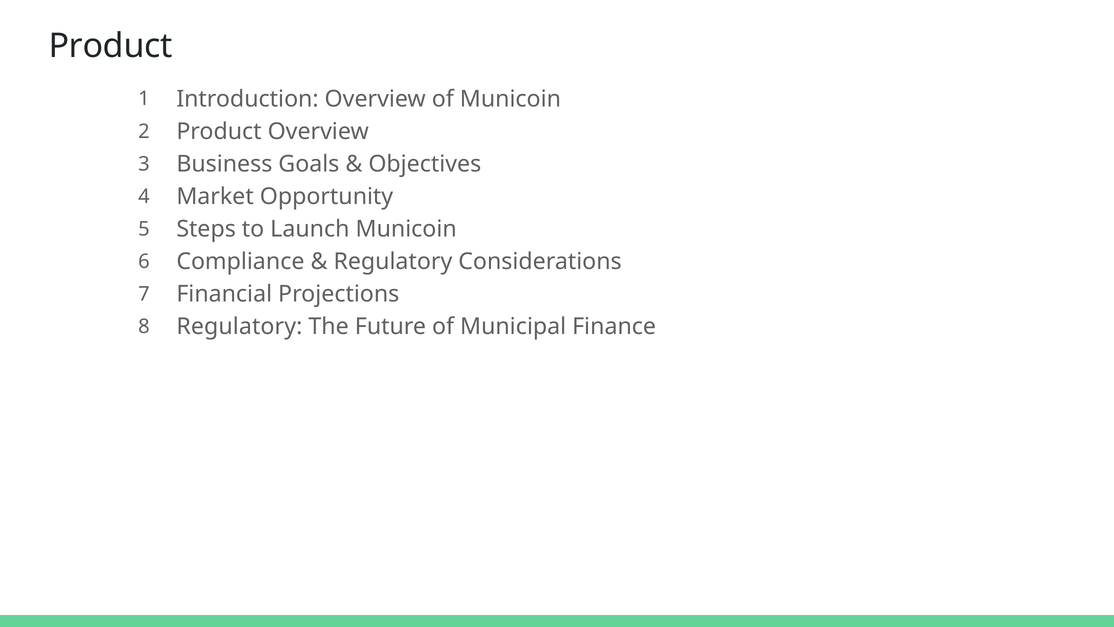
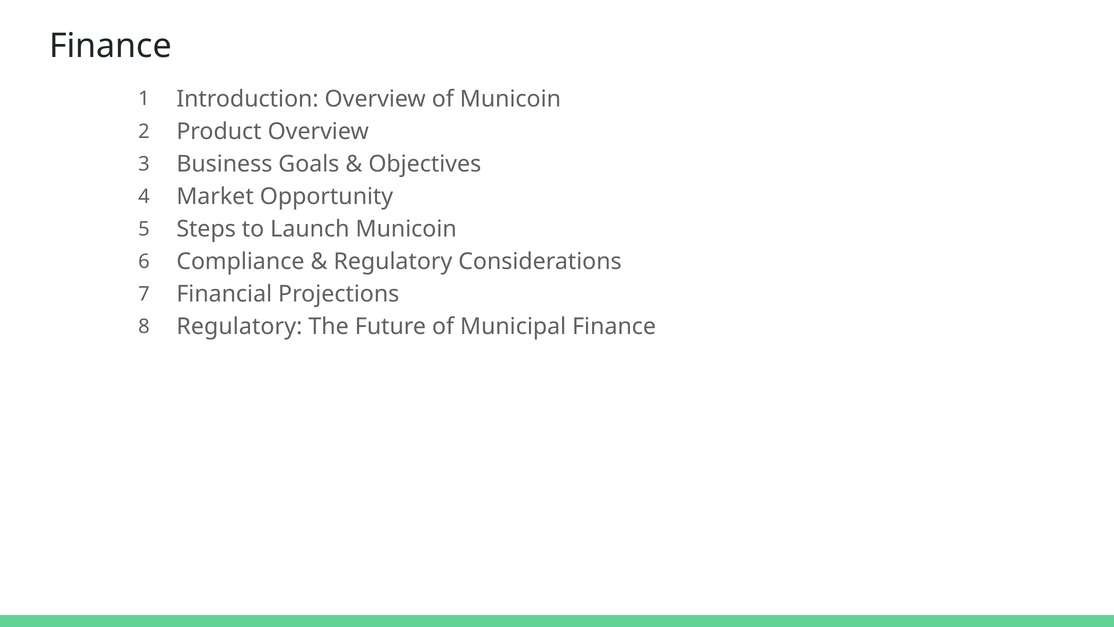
Product at (111, 46): Product -> Finance
